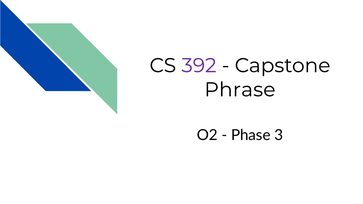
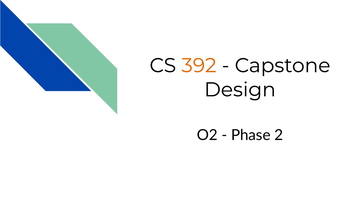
392 colour: purple -> orange
Phrase: Phrase -> Design
3: 3 -> 2
